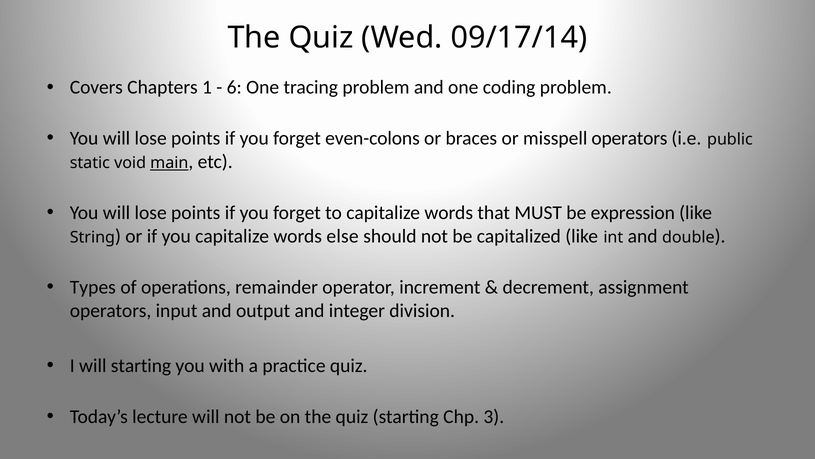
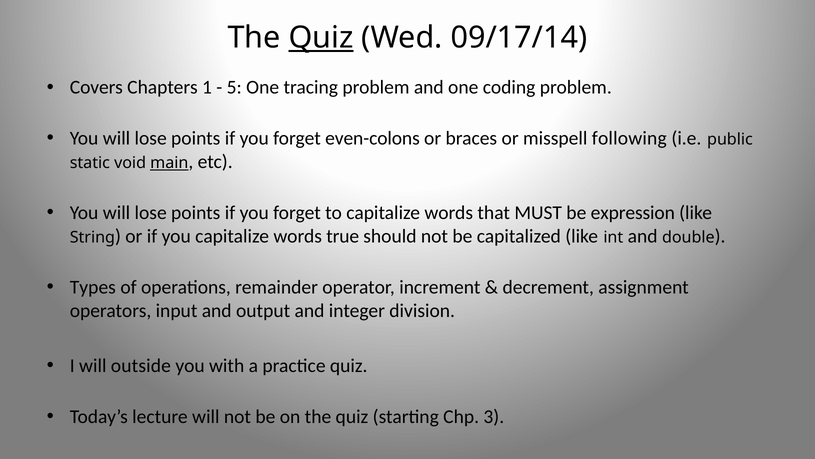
Quiz at (321, 38) underline: none -> present
6: 6 -> 5
misspell operators: operators -> following
else: else -> true
will starting: starting -> outside
